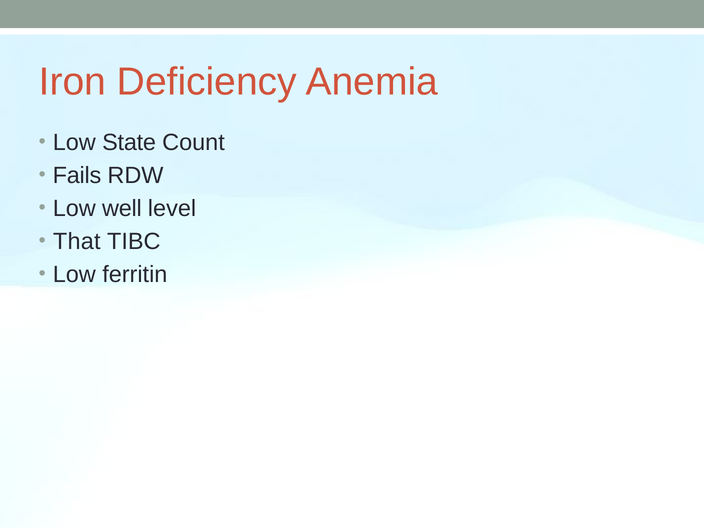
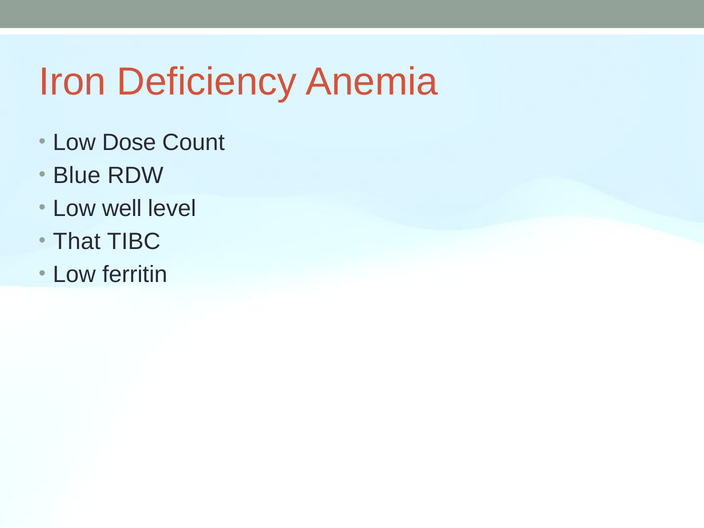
State: State -> Dose
Fails: Fails -> Blue
